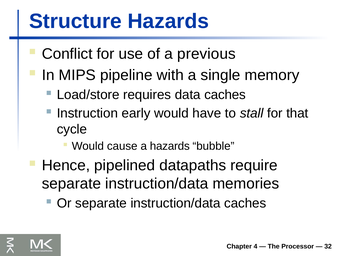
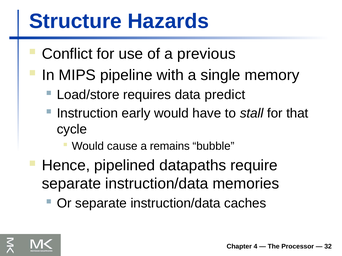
data caches: caches -> predict
a hazards: hazards -> remains
